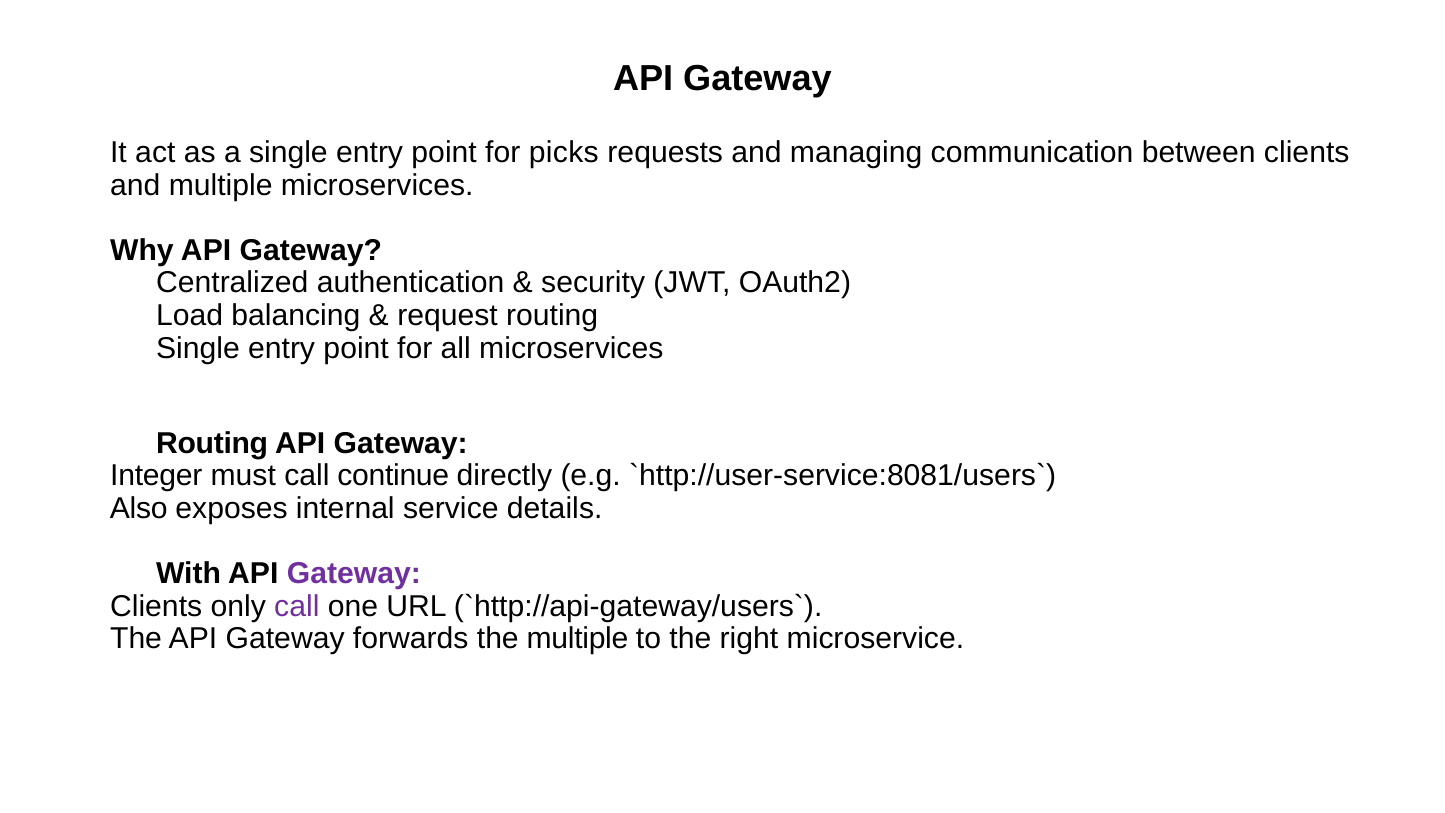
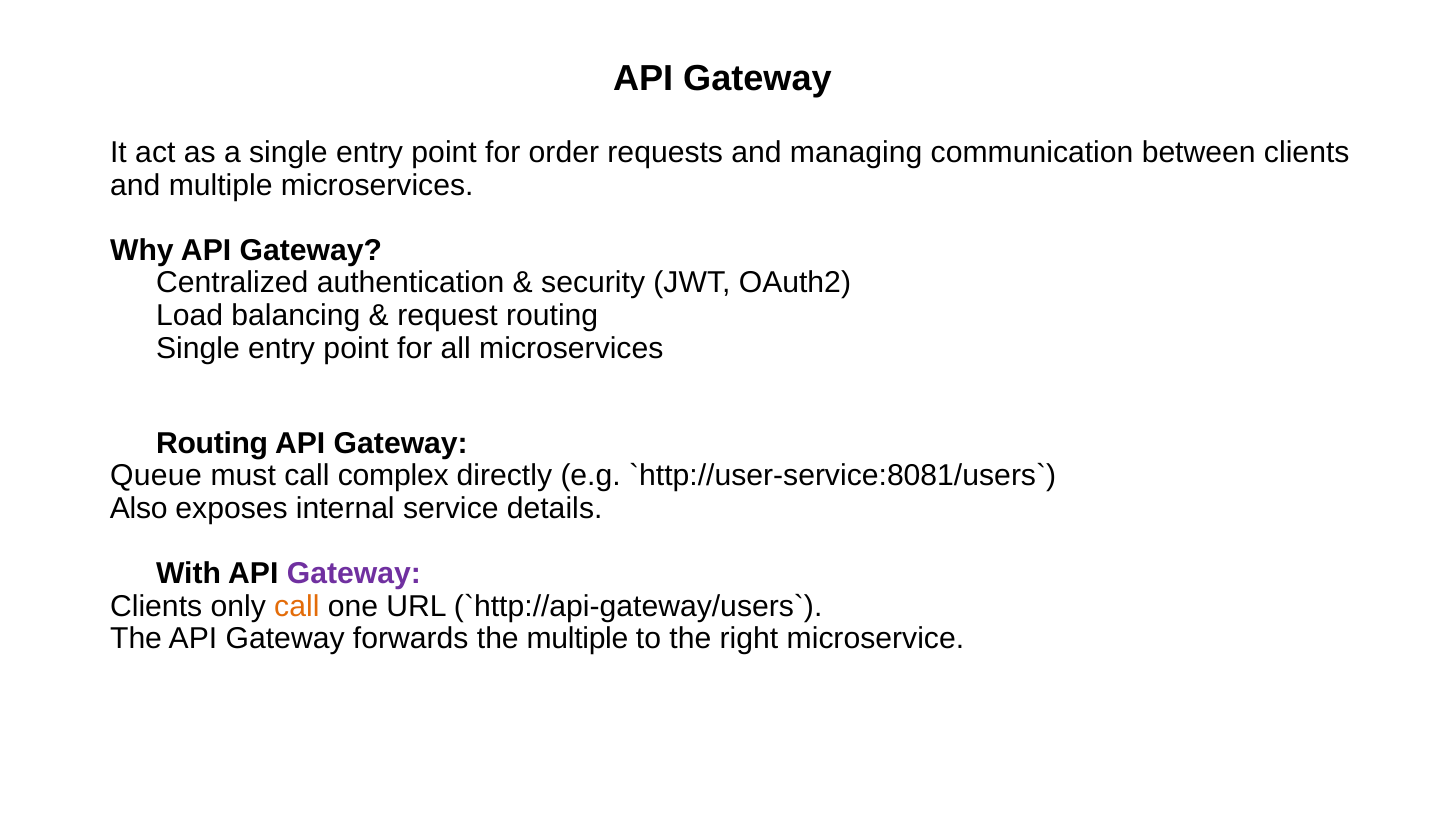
picks: picks -> order
Integer: Integer -> Queue
continue: continue -> complex
call at (297, 606) colour: purple -> orange
